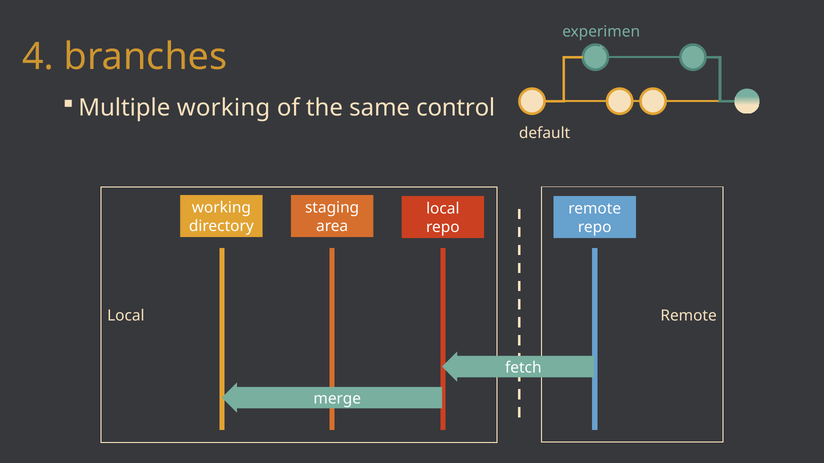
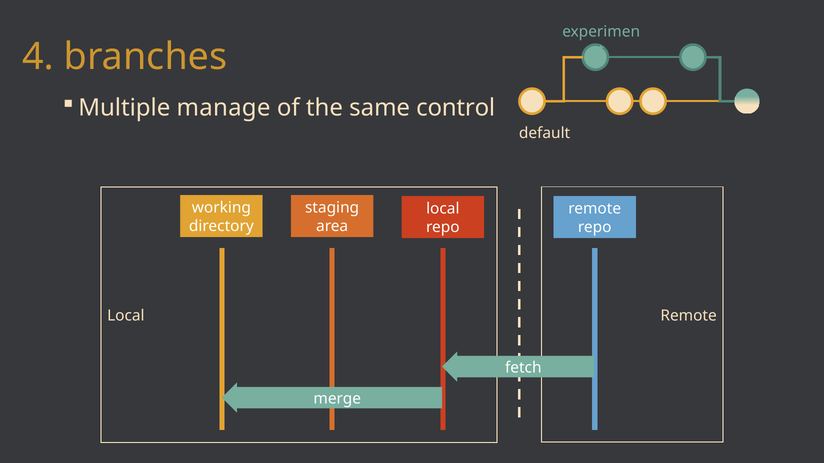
Multiple working: working -> manage
